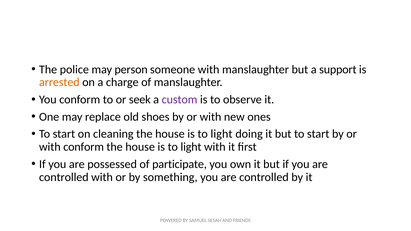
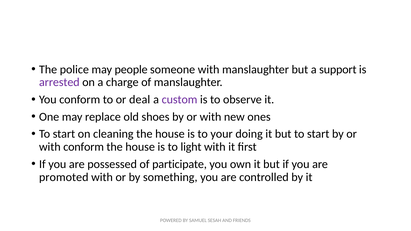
person: person -> people
arrested colour: orange -> purple
seek: seek -> deal
light at (222, 134): light -> your
controlled at (64, 177): controlled -> promoted
